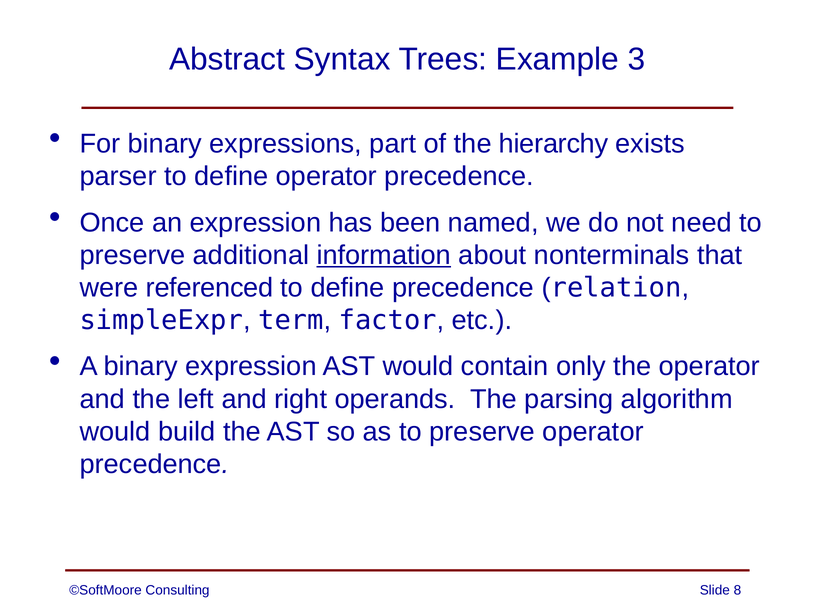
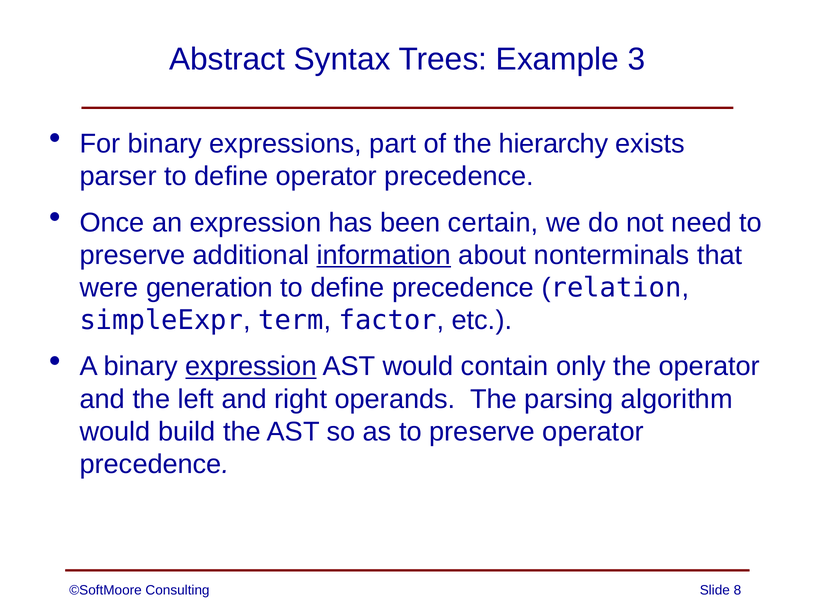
named: named -> certain
referenced: referenced -> generation
expression at (251, 367) underline: none -> present
